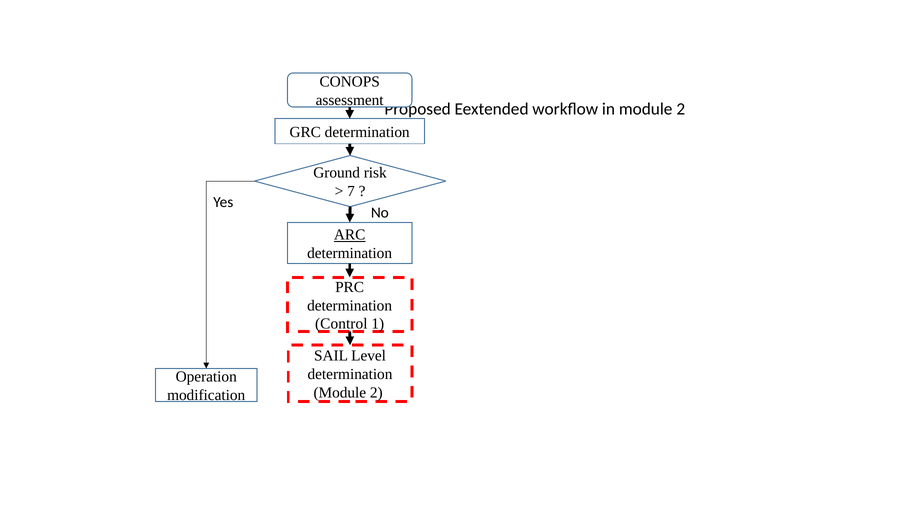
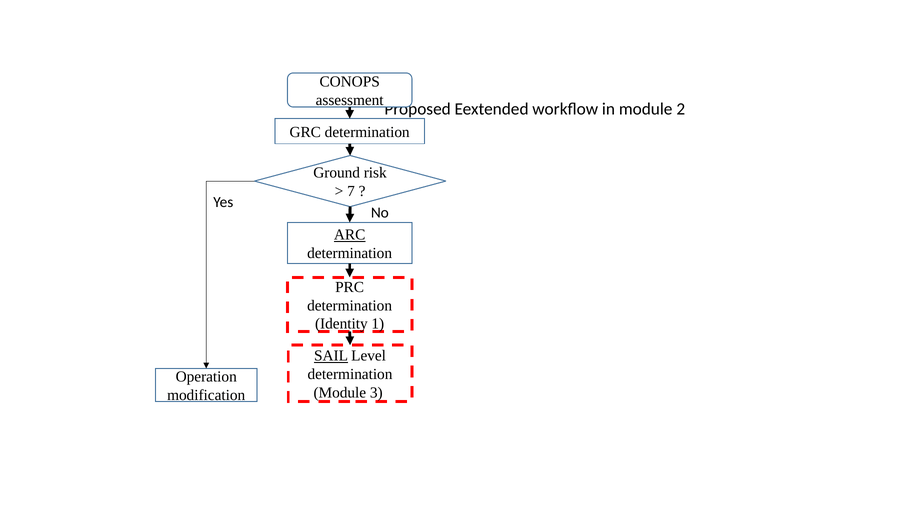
Control: Control -> Identity
SAIL underline: none -> present
2 at (376, 393): 2 -> 3
